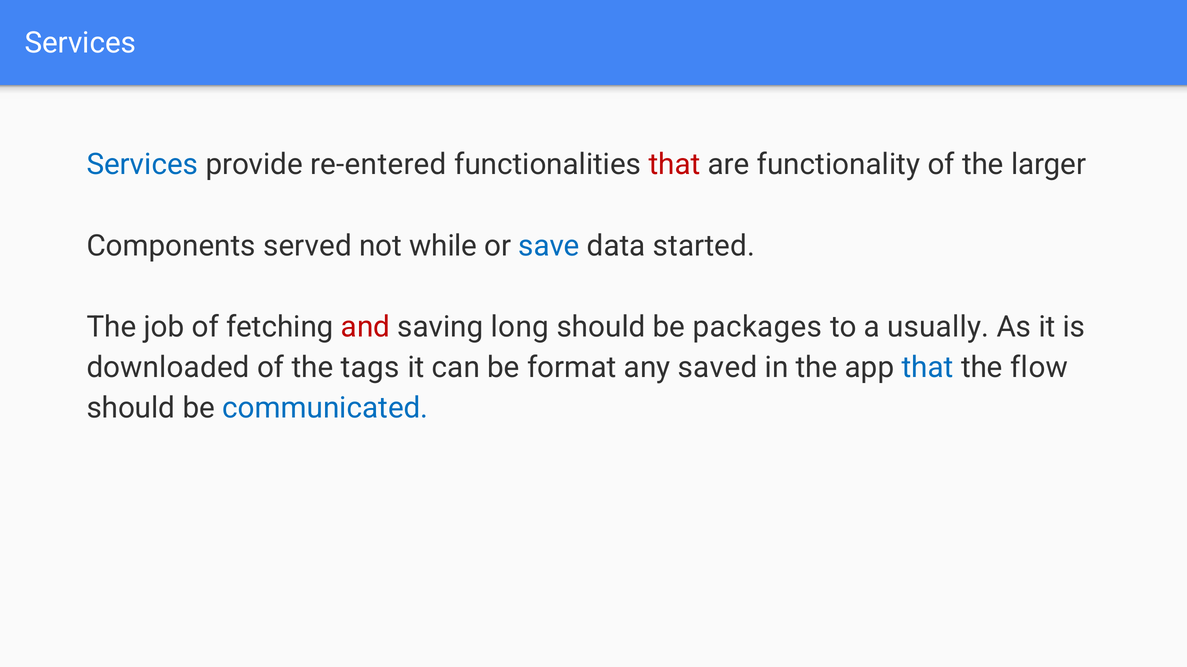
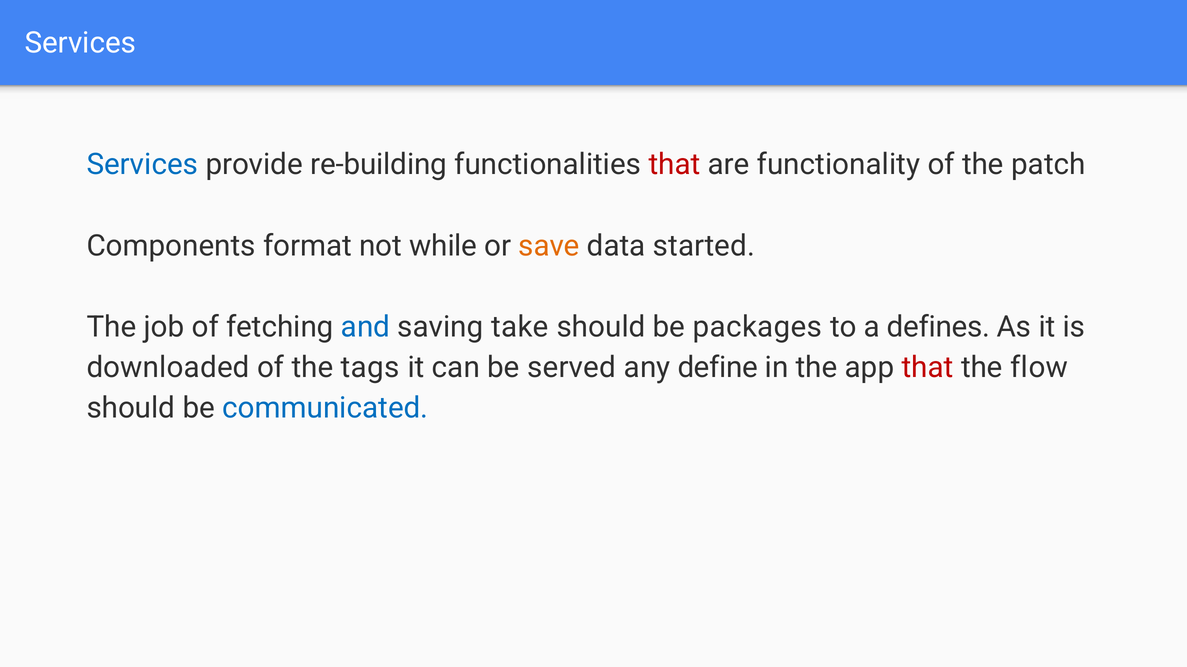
re-entered: re-entered -> re-building
larger: larger -> patch
served: served -> format
save colour: blue -> orange
and colour: red -> blue
long: long -> take
usually: usually -> defines
format: format -> served
saved: saved -> define
that at (928, 368) colour: blue -> red
